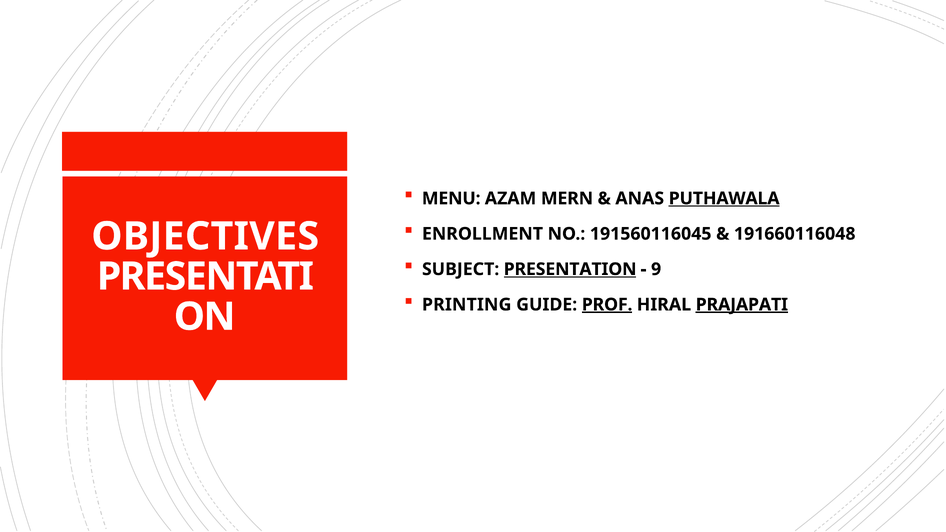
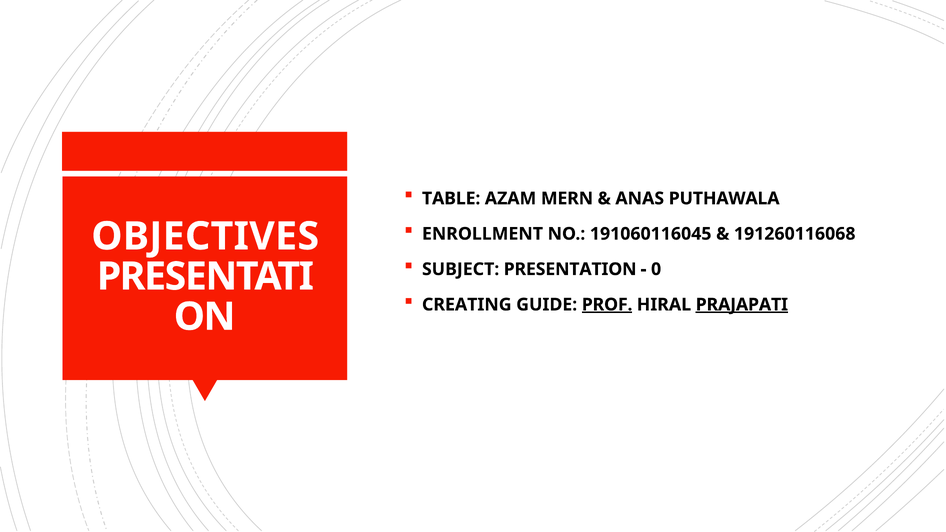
MENU: MENU -> TABLE
PUTHAWALA underline: present -> none
191560116045: 191560116045 -> 191060116045
191660116048: 191660116048 -> 191260116068
PRESENTATION underline: present -> none
9: 9 -> 0
PRINTING: PRINTING -> CREATING
